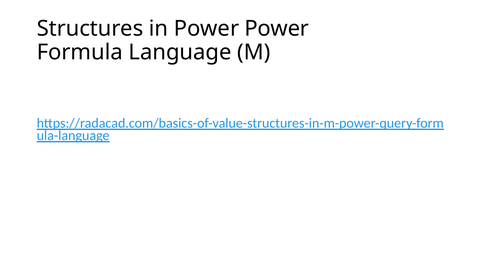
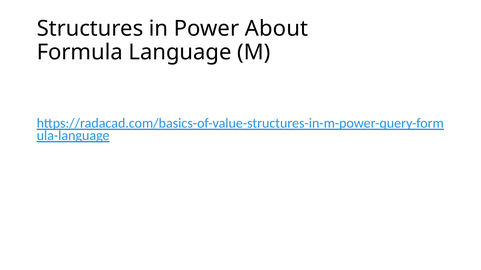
Power Power: Power -> About
